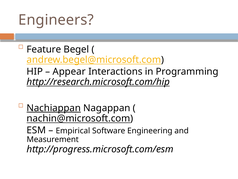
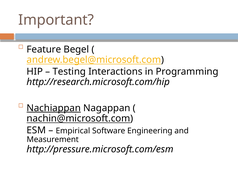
Engineers: Engineers -> Important
Appear: Appear -> Testing
http://research.microsoft.com/hip underline: present -> none
http://progress.microsoft.com/esm: http://progress.microsoft.com/esm -> http://pressure.microsoft.com/esm
